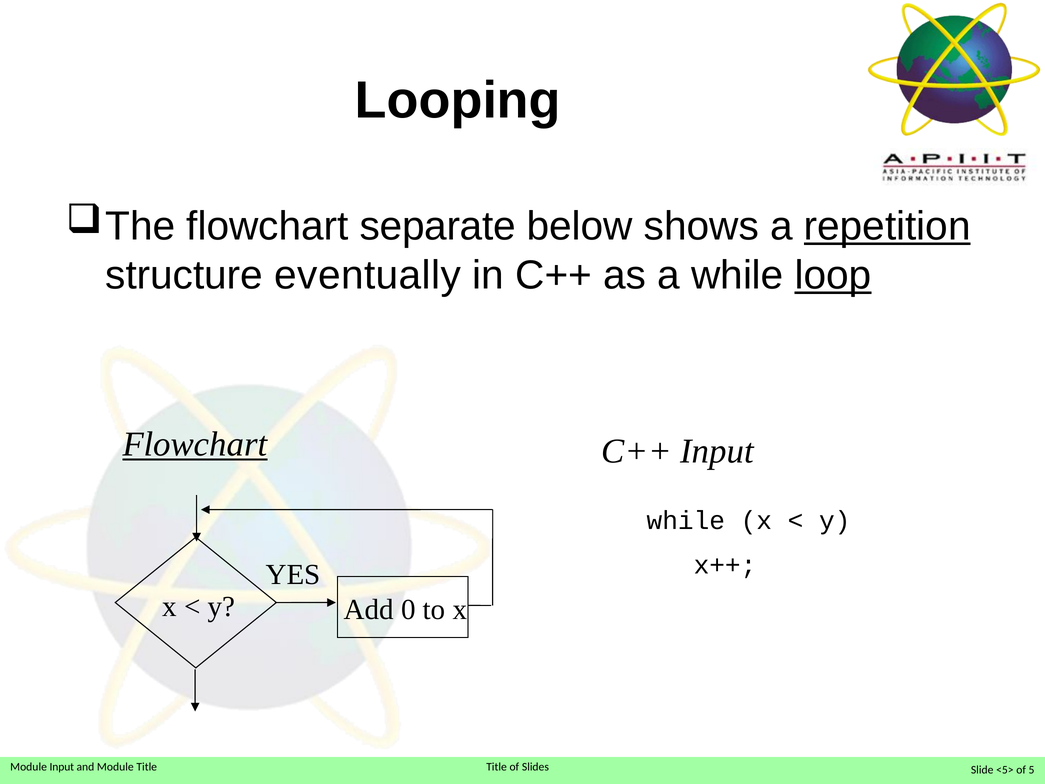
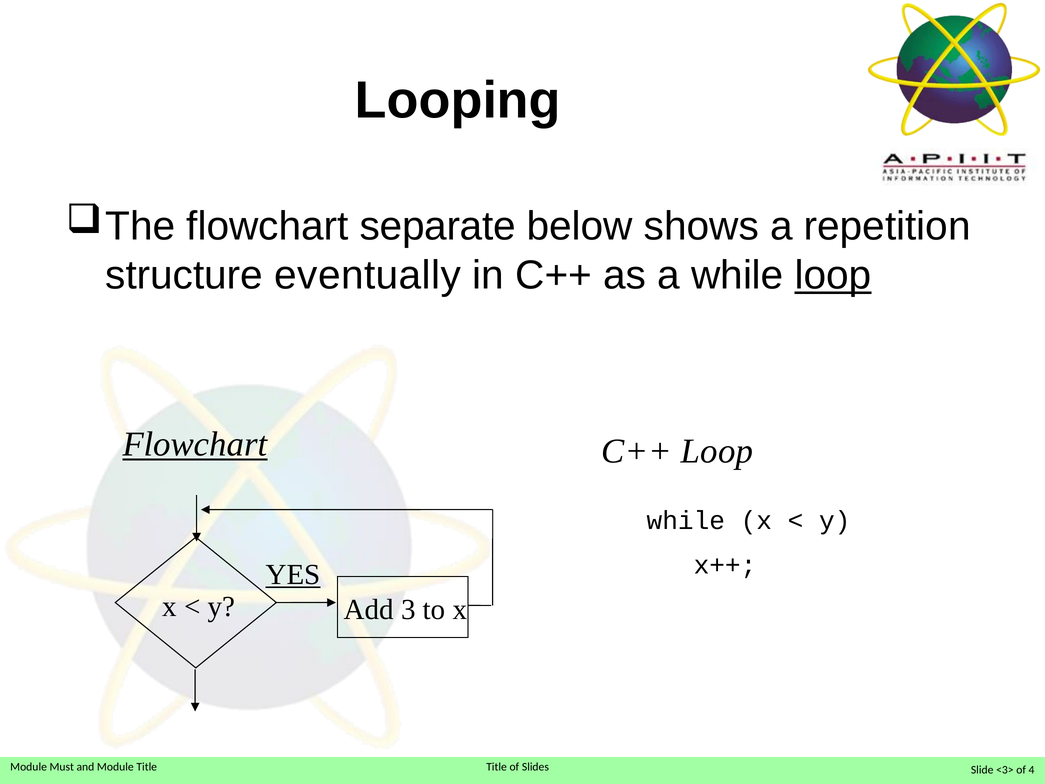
repetition underline: present -> none
C++ Input: Input -> Loop
YES underline: none -> present
0: 0 -> 3
Input at (62, 767): Input -> Must
<5>: <5> -> <3>
5: 5 -> 4
